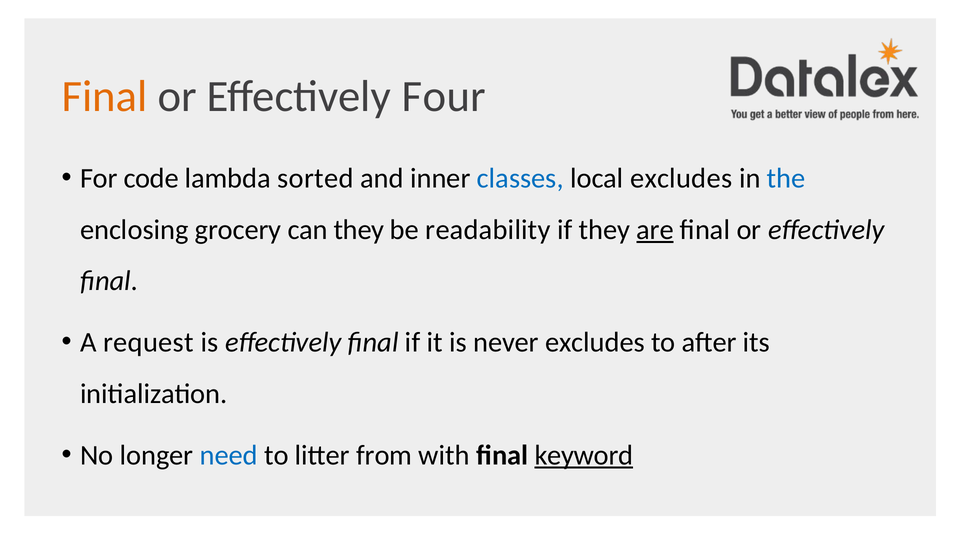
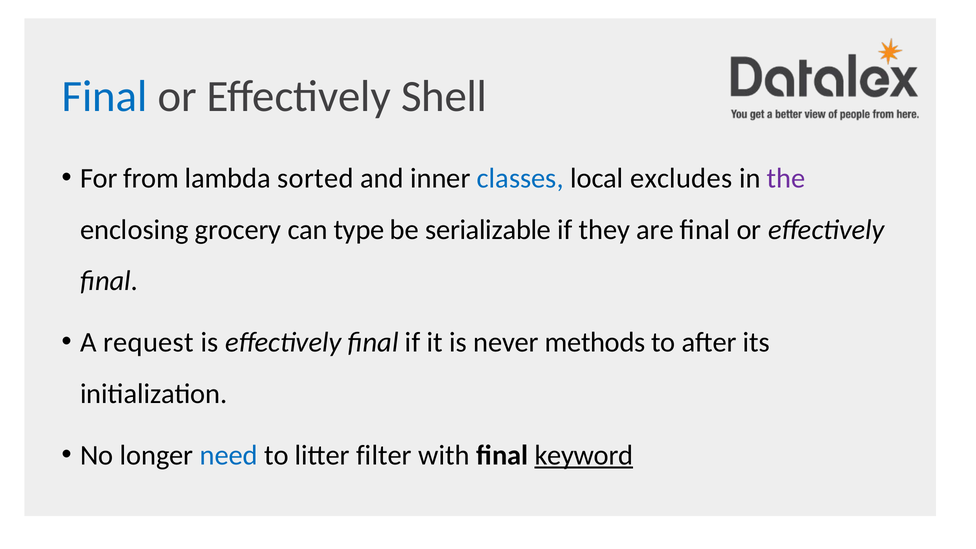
Final at (105, 97) colour: orange -> blue
Four: Four -> Shell
code: code -> from
the colour: blue -> purple
can they: they -> type
readability: readability -> serializable
are underline: present -> none
never excludes: excludes -> methods
from: from -> filter
